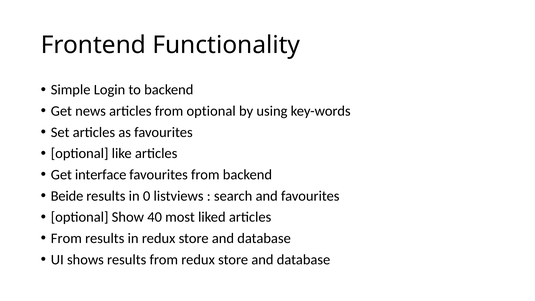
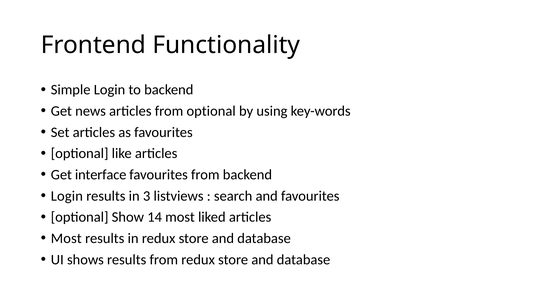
Beide at (67, 196): Beide -> Login
0: 0 -> 3
40: 40 -> 14
From at (66, 238): From -> Most
